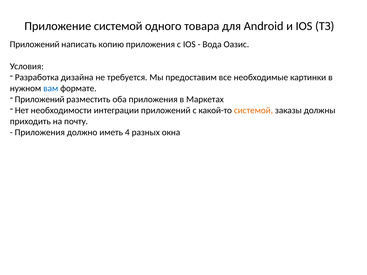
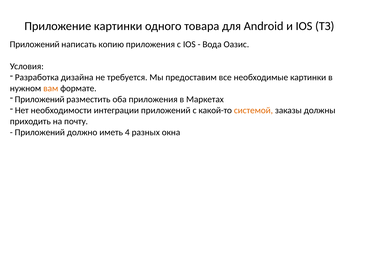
Приложение системой: системой -> картинки
вам colour: blue -> orange
Приложения at (40, 132): Приложения -> Приложений
